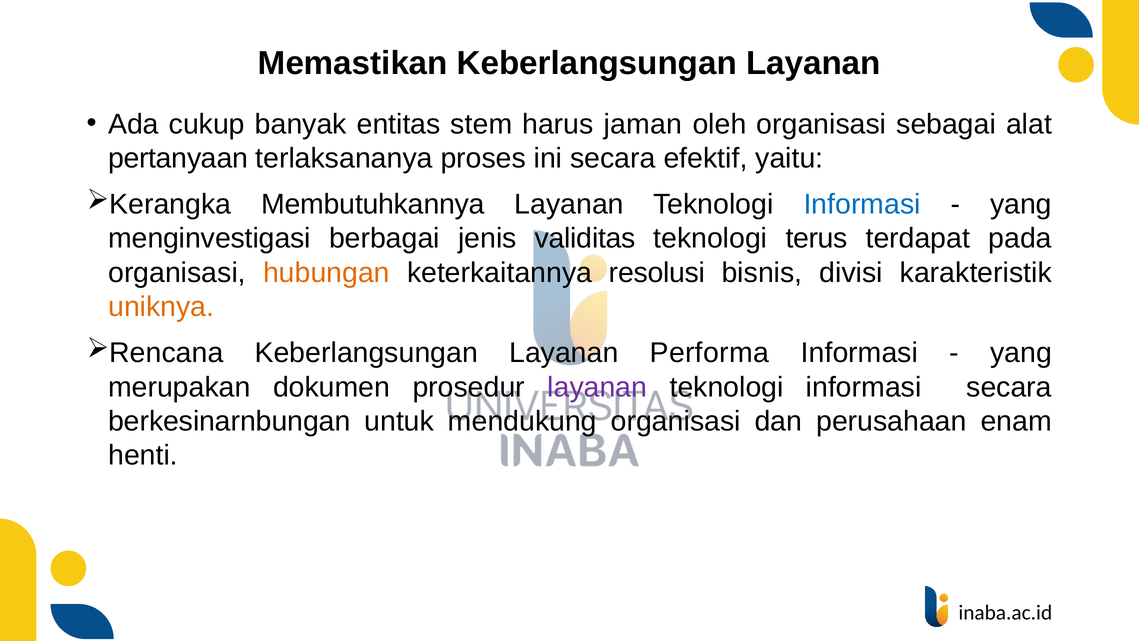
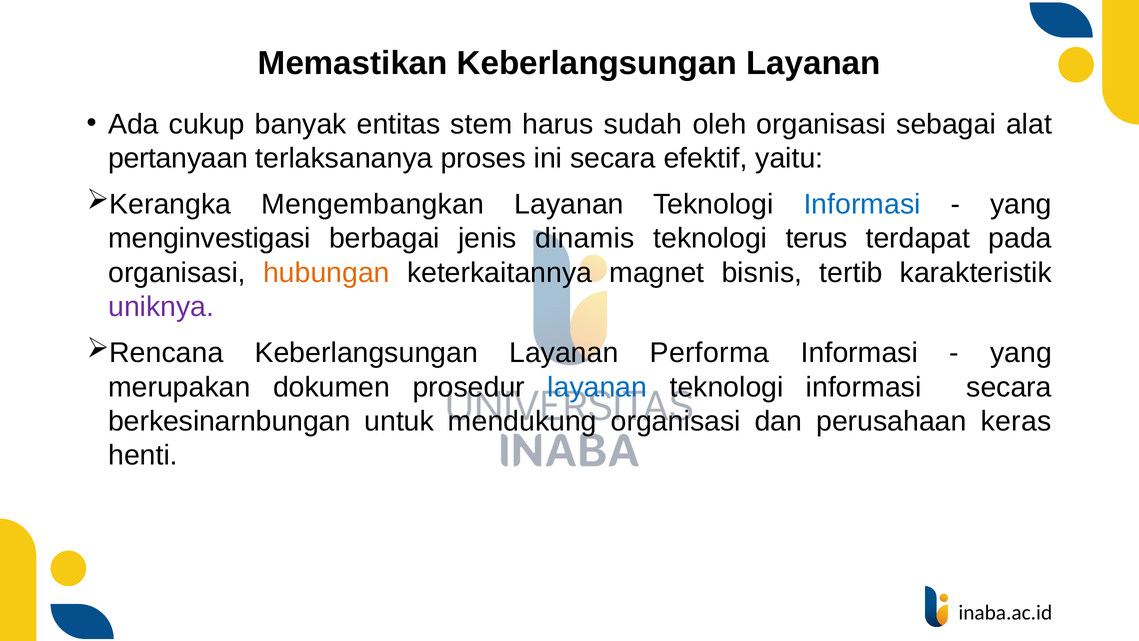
jaman: jaman -> sudah
Membutuhkannya: Membutuhkannya -> Mengembangkan
validitas: validitas -> dinamis
resolusi: resolusi -> magnet
divisi: divisi -> tertib
uniknya colour: orange -> purple
layanan at (597, 387) colour: purple -> blue
enam: enam -> keras
